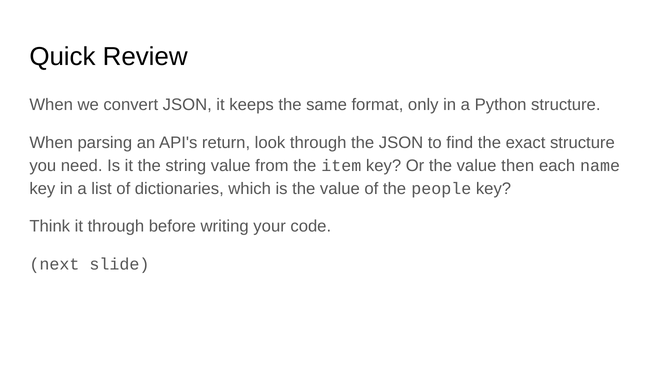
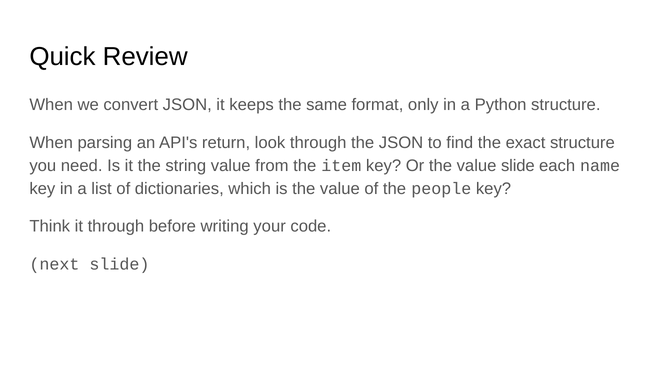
value then: then -> slide
